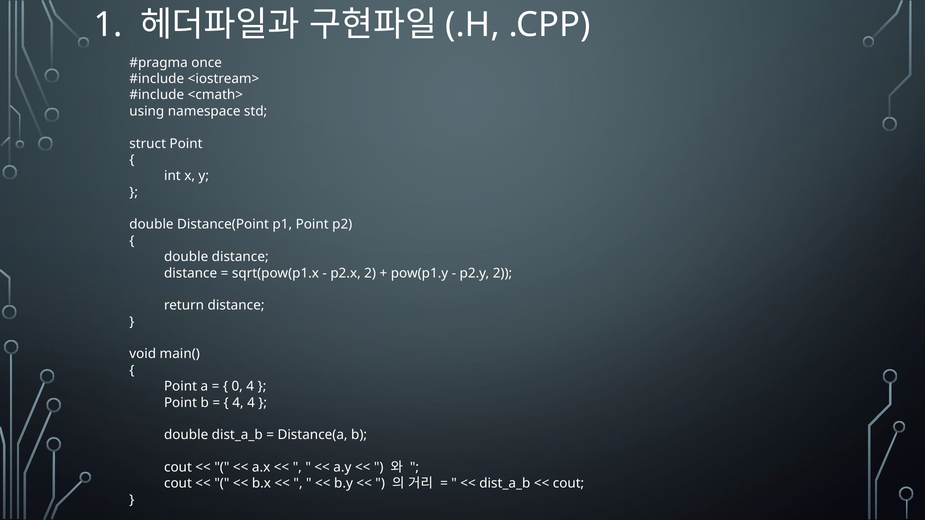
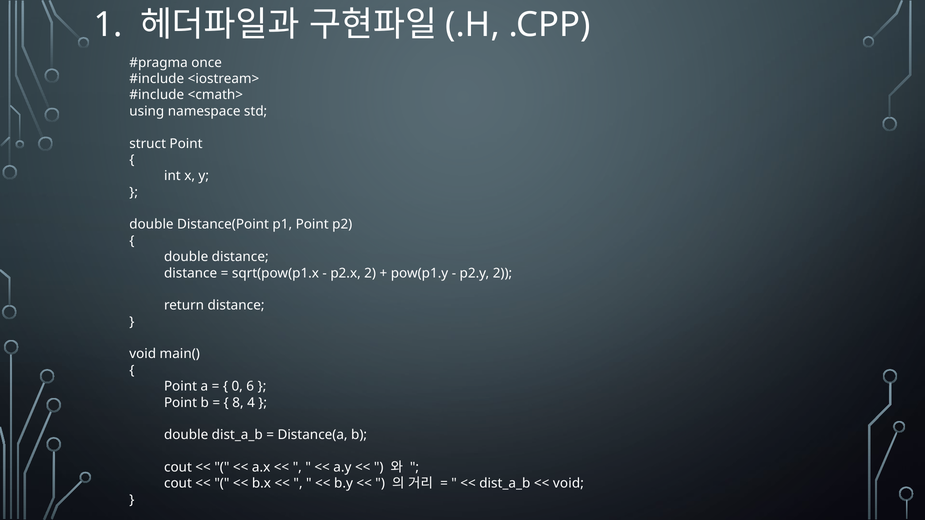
0 4: 4 -> 6
4 at (238, 403): 4 -> 8
cout at (569, 484): cout -> void
